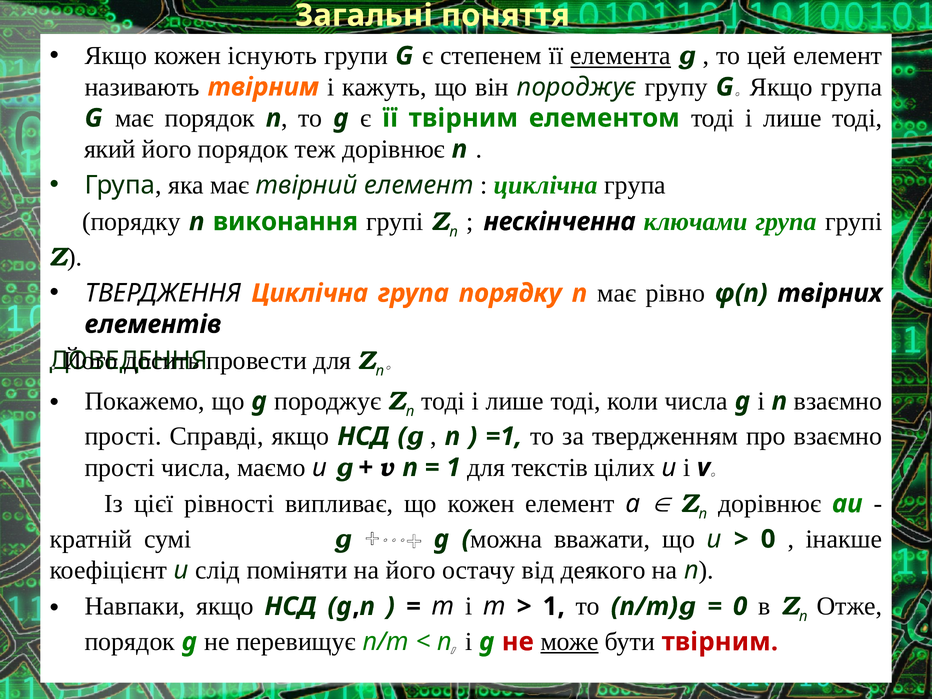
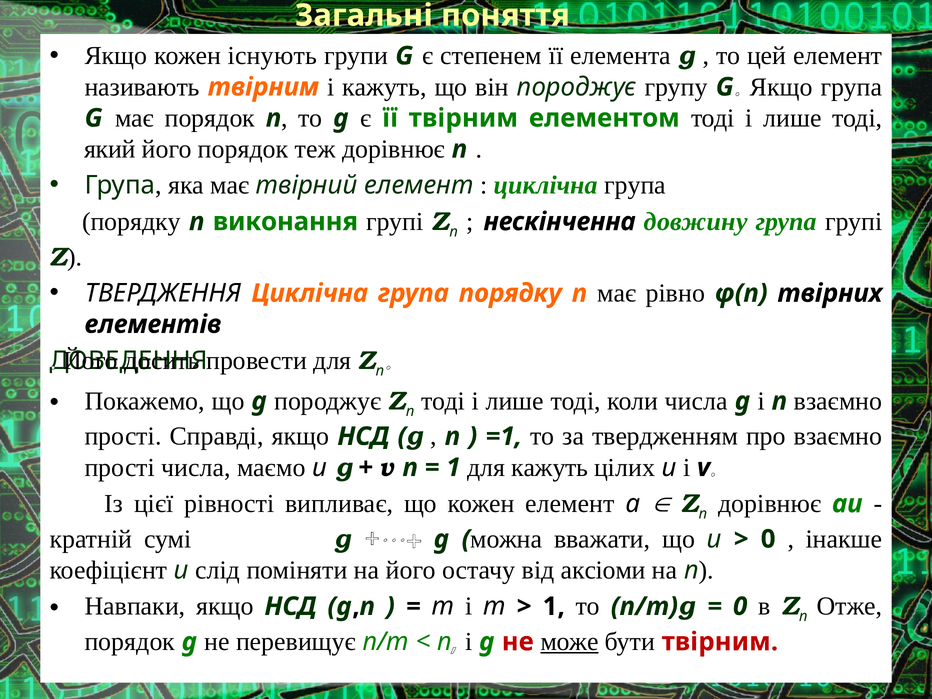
елемента underline: present -> none
ключами: ключами -> довжину
для текстів: текстів -> кажуть
деякого: деякого -> аксіоми
